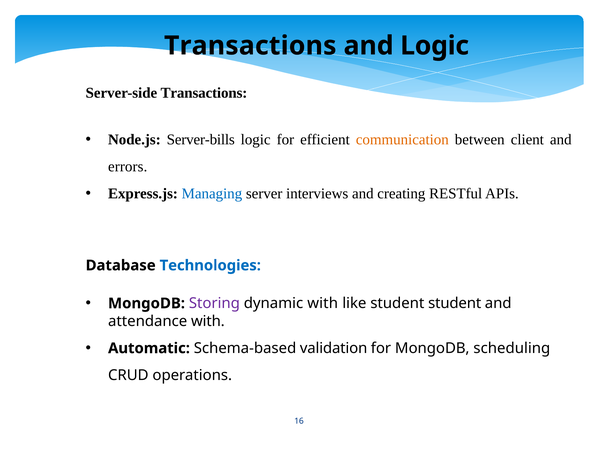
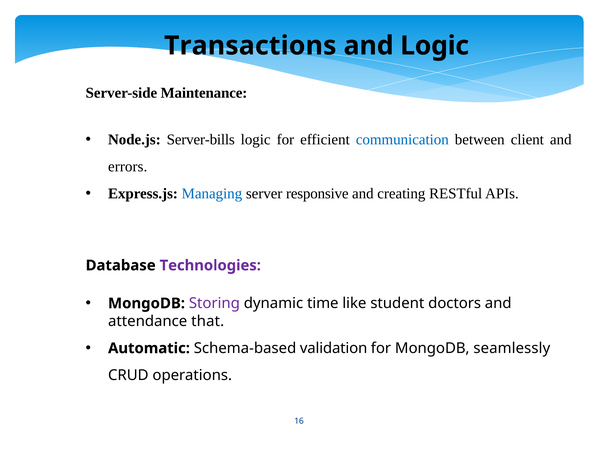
Server-side Transactions: Transactions -> Maintenance
communication colour: orange -> blue
interviews: interviews -> responsive
Technologies colour: blue -> purple
dynamic with: with -> time
student student: student -> doctors
attendance with: with -> that
scheduling: scheduling -> seamlessly
